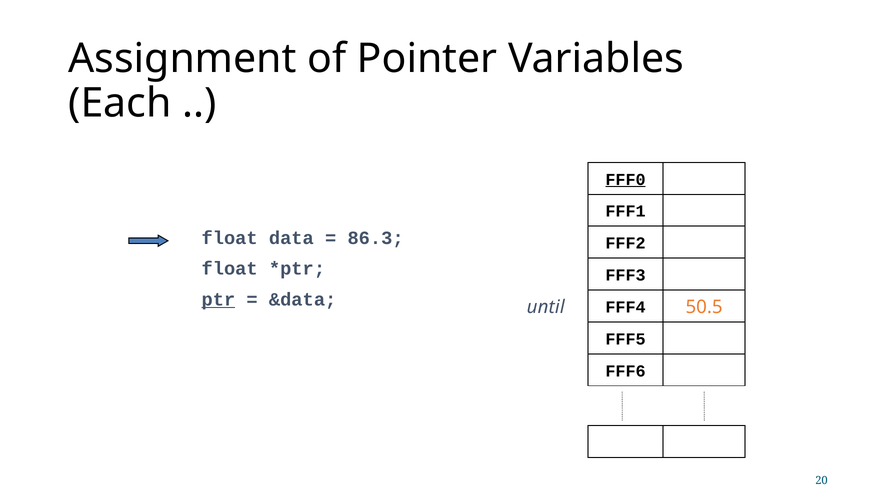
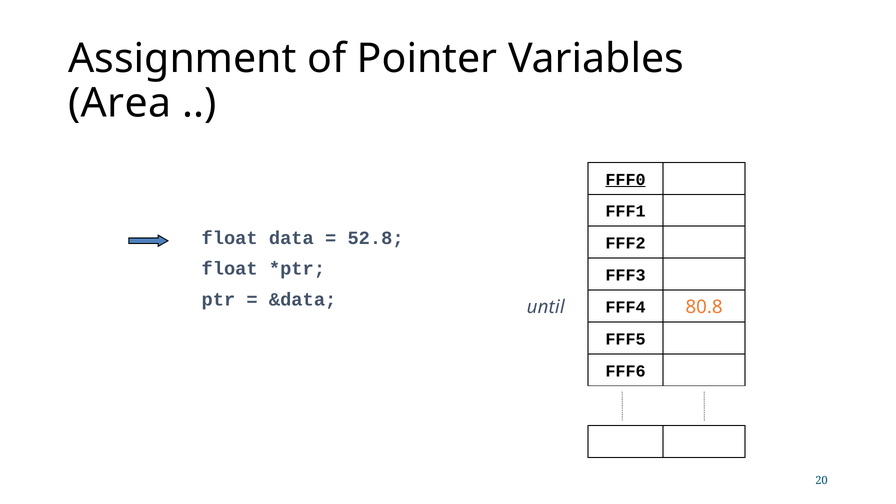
Each: Each -> Area
86.3: 86.3 -> 52.8
ptr underline: present -> none
50.5: 50.5 -> 80.8
